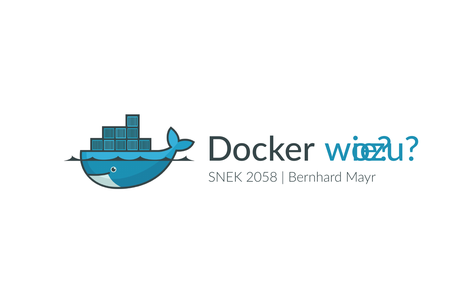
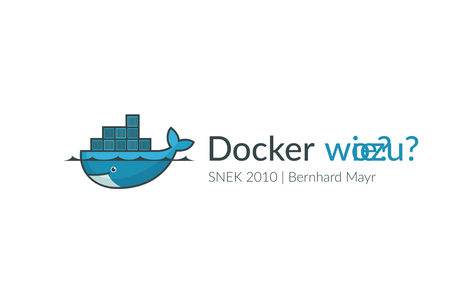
2058: 2058 -> 2010
